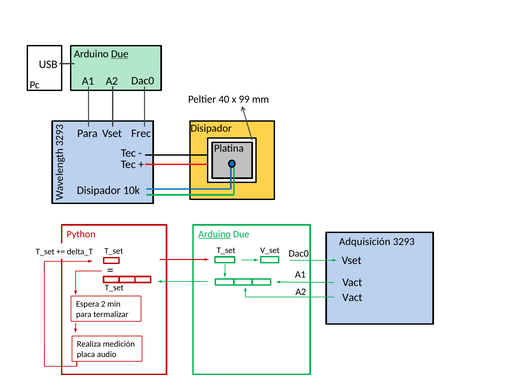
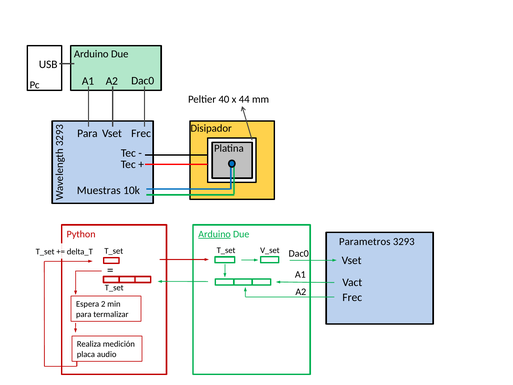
Due at (120, 54) underline: present -> none
99: 99 -> 44
Disipador at (99, 190): Disipador -> Muestras
Adquisición: Adquisición -> Parametros
Vact at (352, 297): Vact -> Frec
